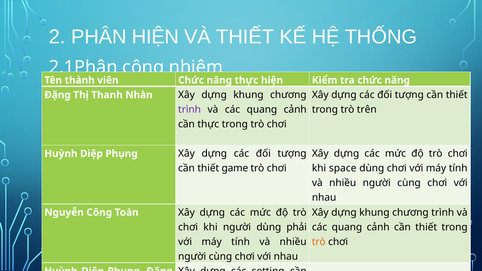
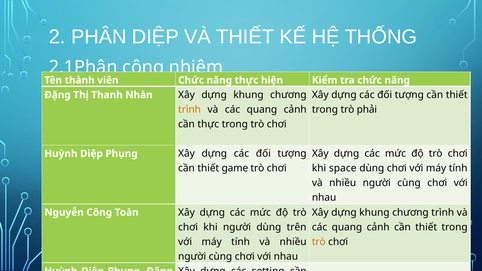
PHÂN HIỆN: HIỆN -> DIỆP
trình at (190, 110) colour: purple -> orange
trên: trên -> phải
phải: phải -> trên
